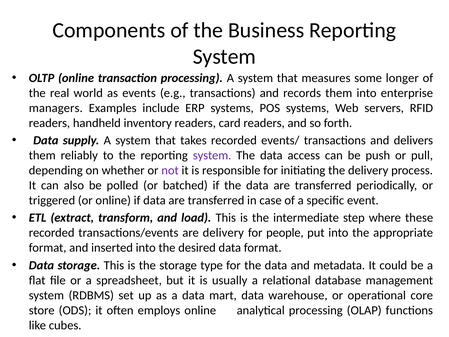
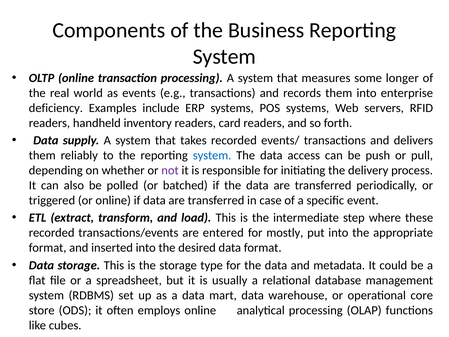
managers: managers -> deficiency
system at (212, 155) colour: purple -> blue
are delivery: delivery -> entered
people: people -> mostly
